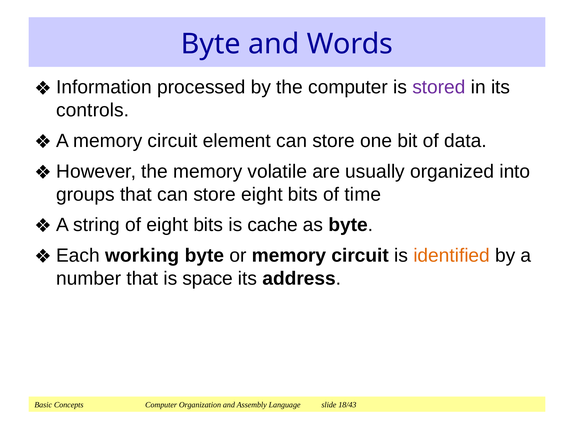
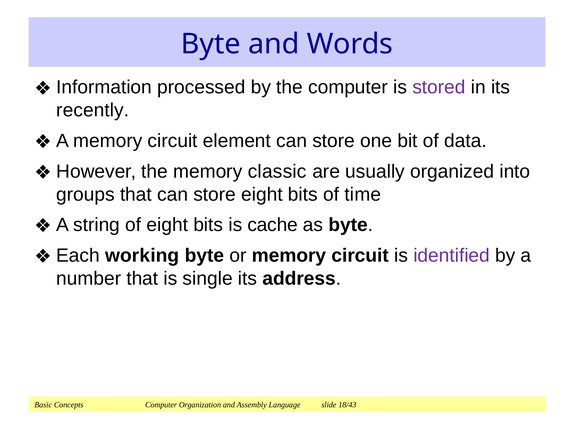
controls: controls -> recently
volatile: volatile -> classic
identified colour: orange -> purple
space: space -> single
